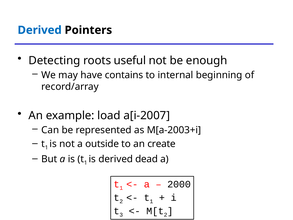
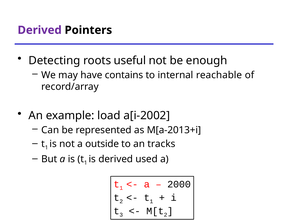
Derived at (40, 30) colour: blue -> purple
beginning: beginning -> reachable
a[i-2007: a[i-2007 -> a[i-2002
M[a-2003+i: M[a-2003+i -> M[a-2013+i
create: create -> tracks
dead: dead -> used
